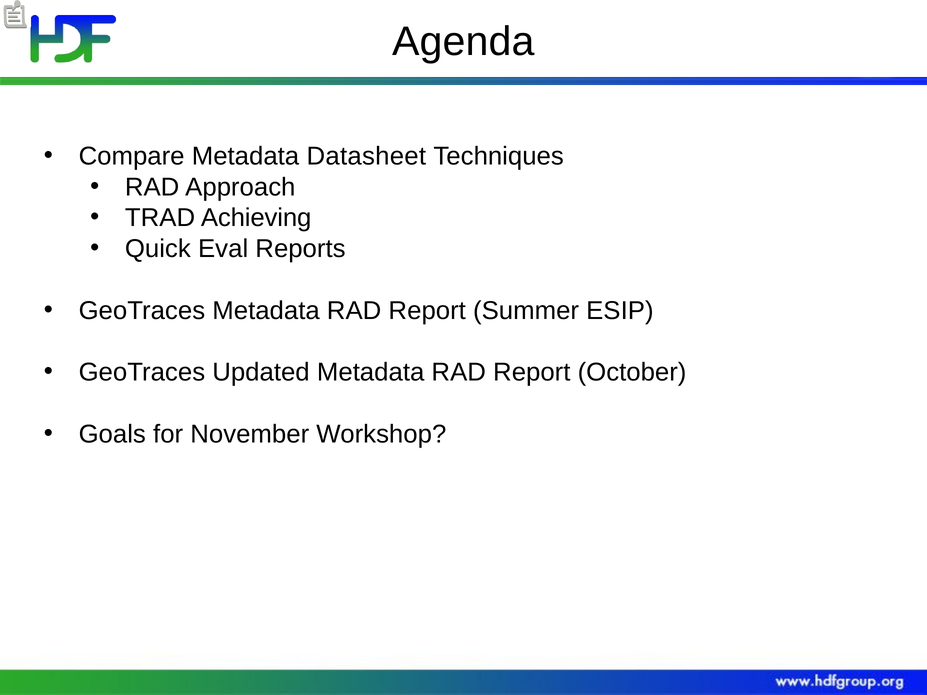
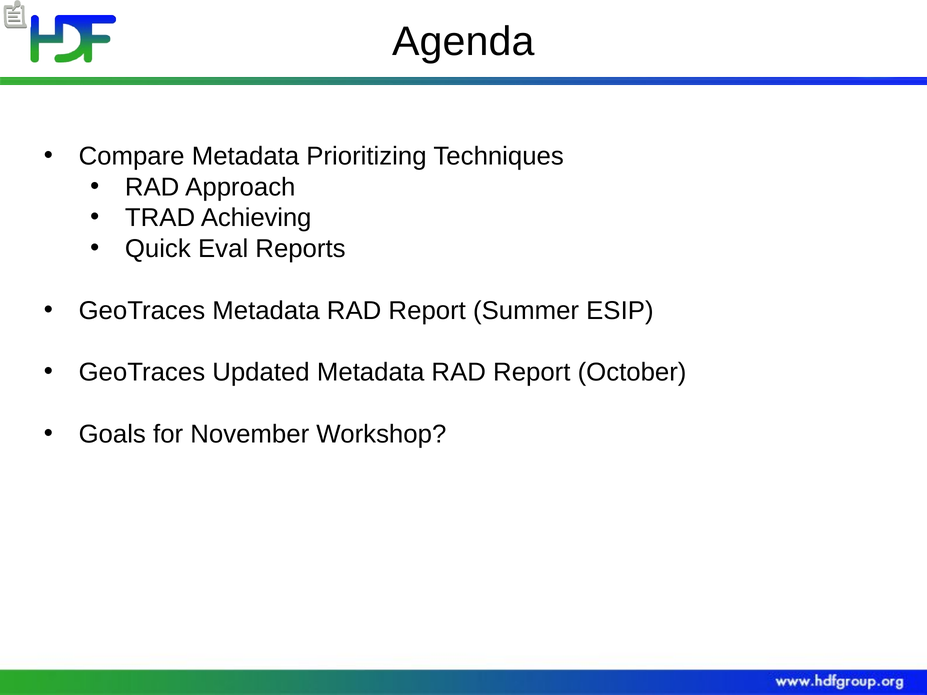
Datasheet: Datasheet -> Prioritizing
